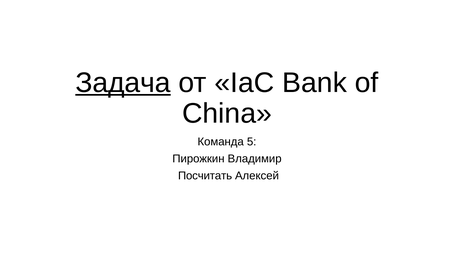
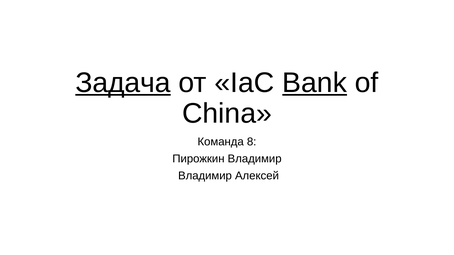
Bank underline: none -> present
5: 5 -> 8
Посчитать at (205, 176): Посчитать -> Владимир
